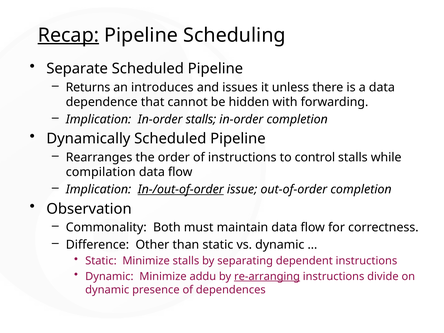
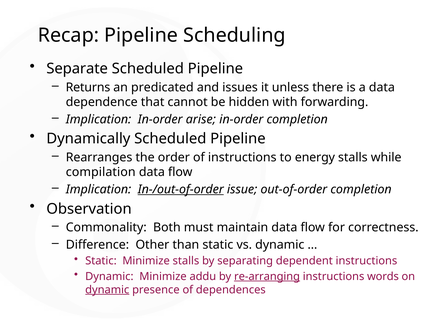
Recap underline: present -> none
introduces: introduces -> predicated
In-order stalls: stalls -> arise
control: control -> energy
divide: divide -> words
dynamic at (107, 290) underline: none -> present
